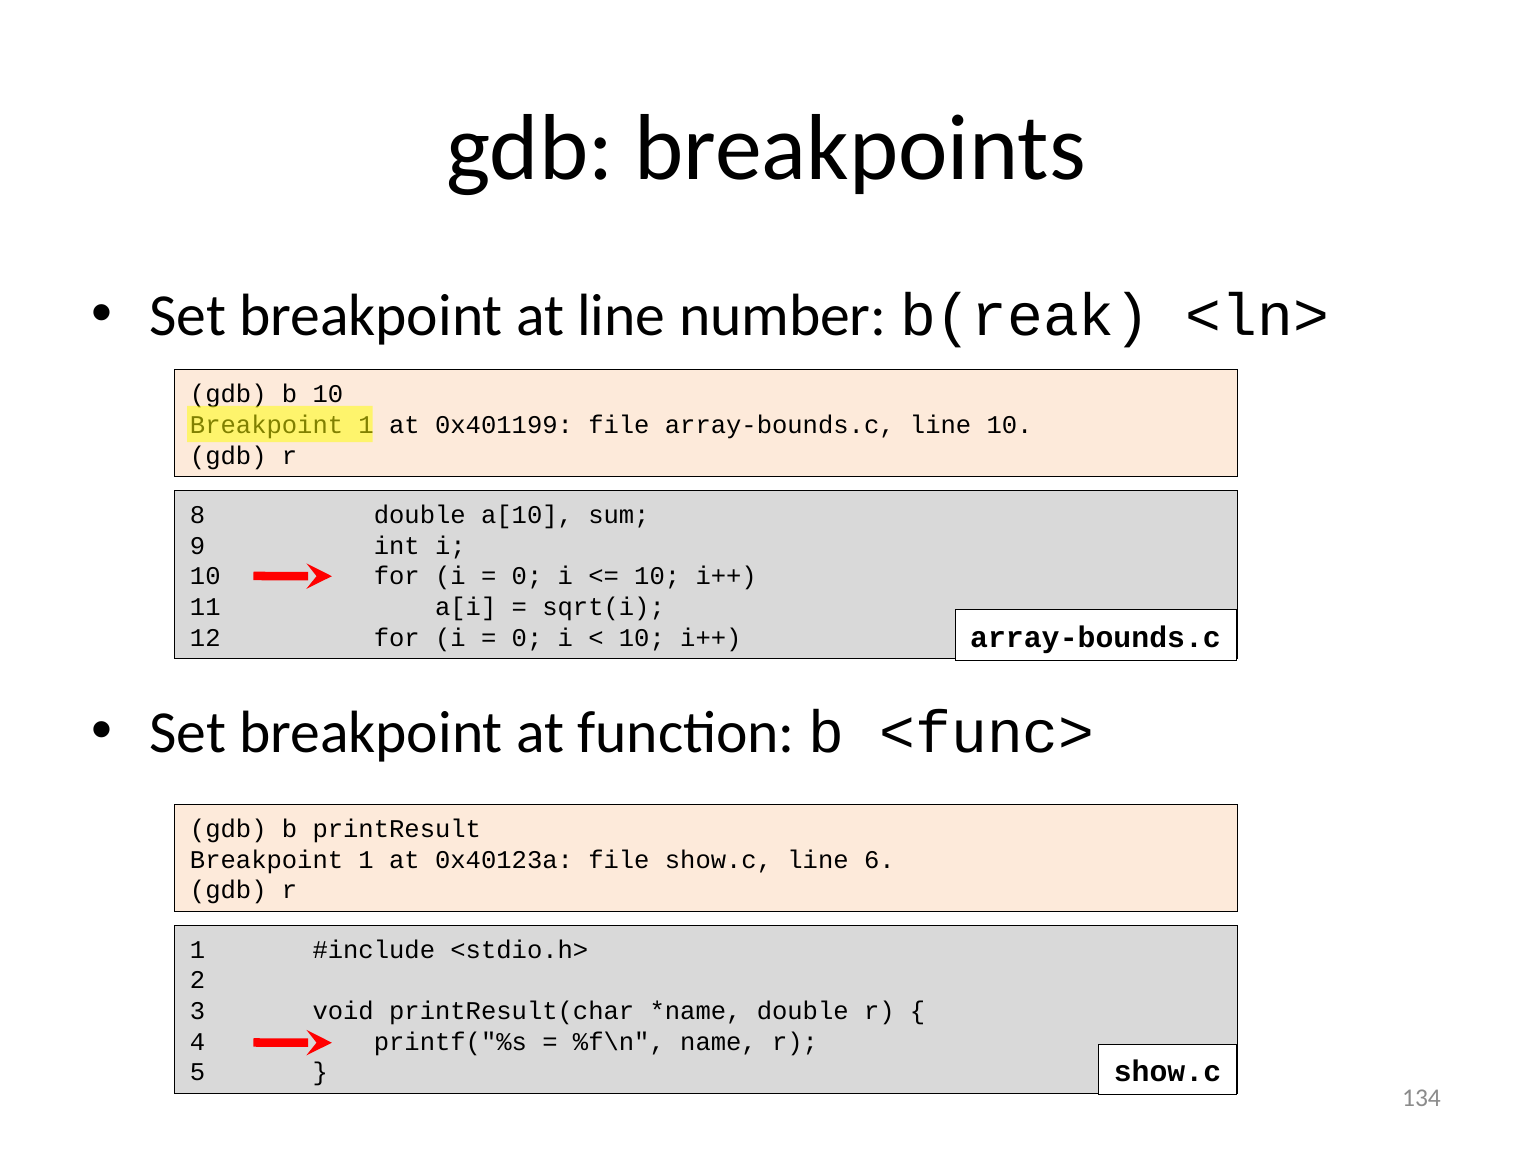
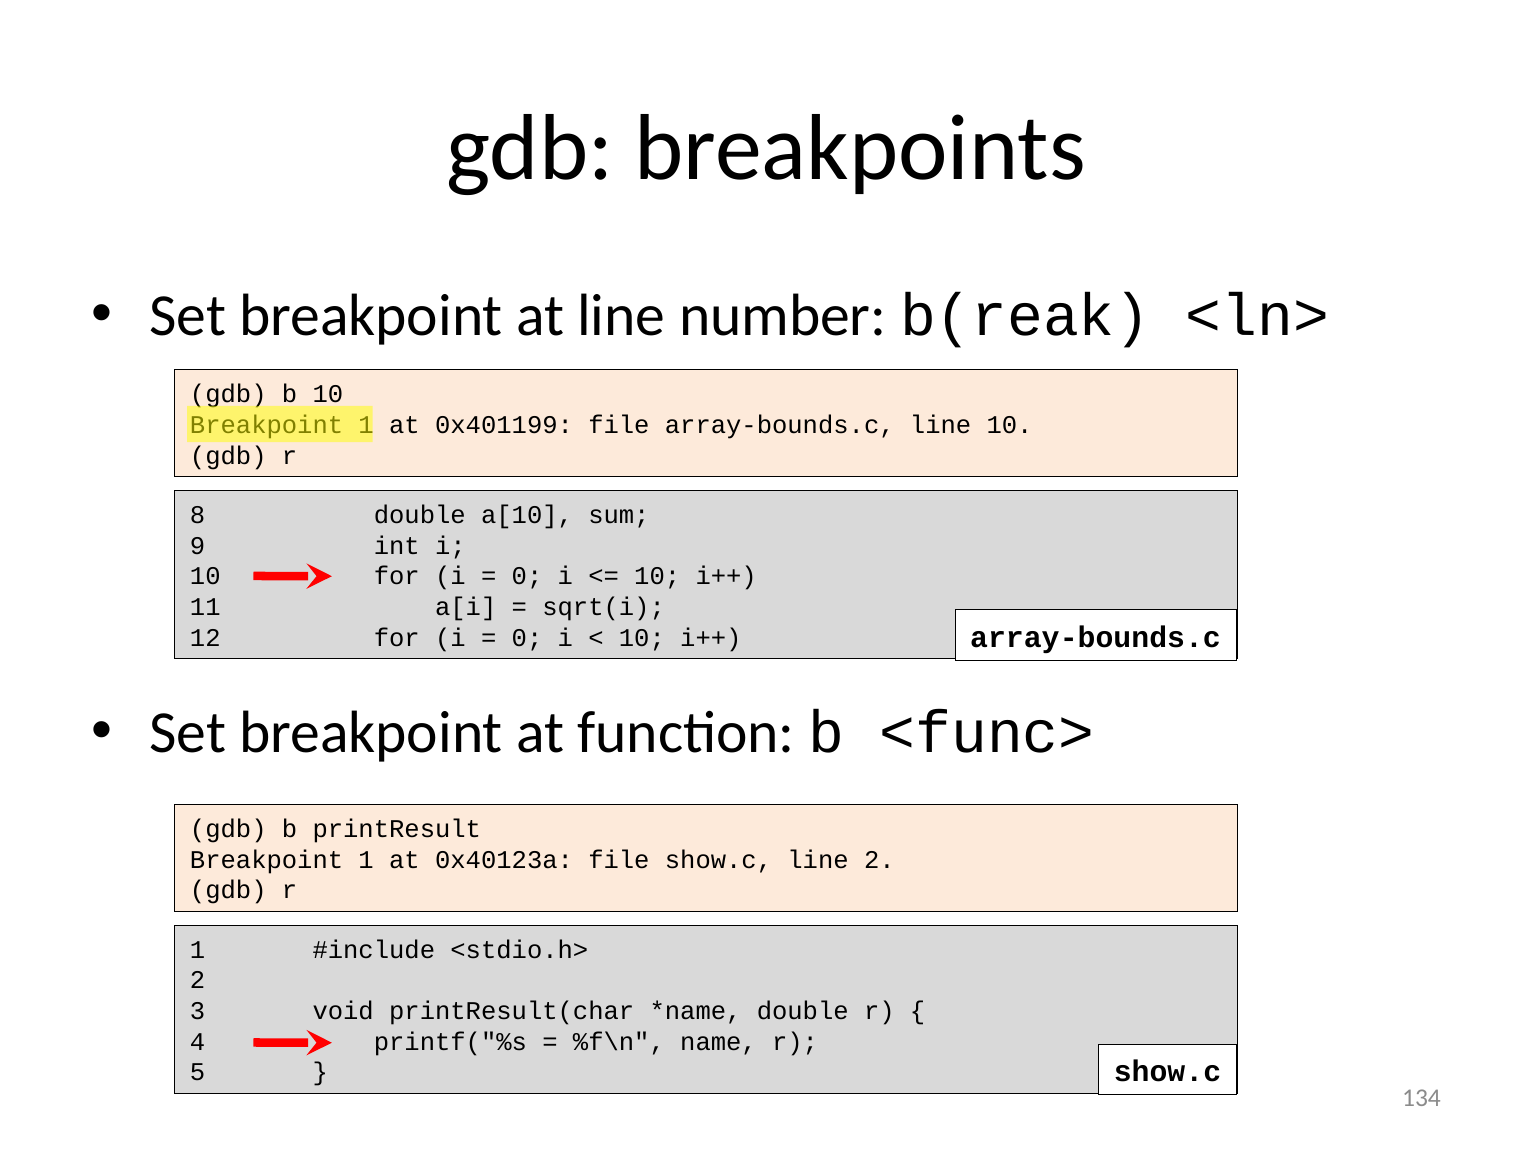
line 6: 6 -> 2
